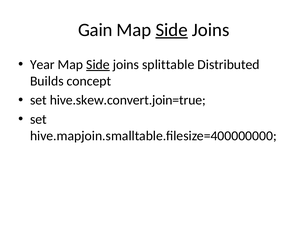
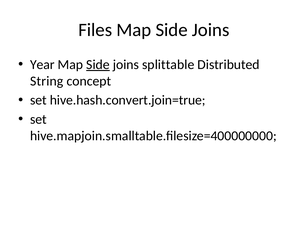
Gain: Gain -> Files
Side at (172, 30) underline: present -> none
Builds: Builds -> String
hive.skew.convert.join=true: hive.skew.convert.join=true -> hive.hash.convert.join=true
